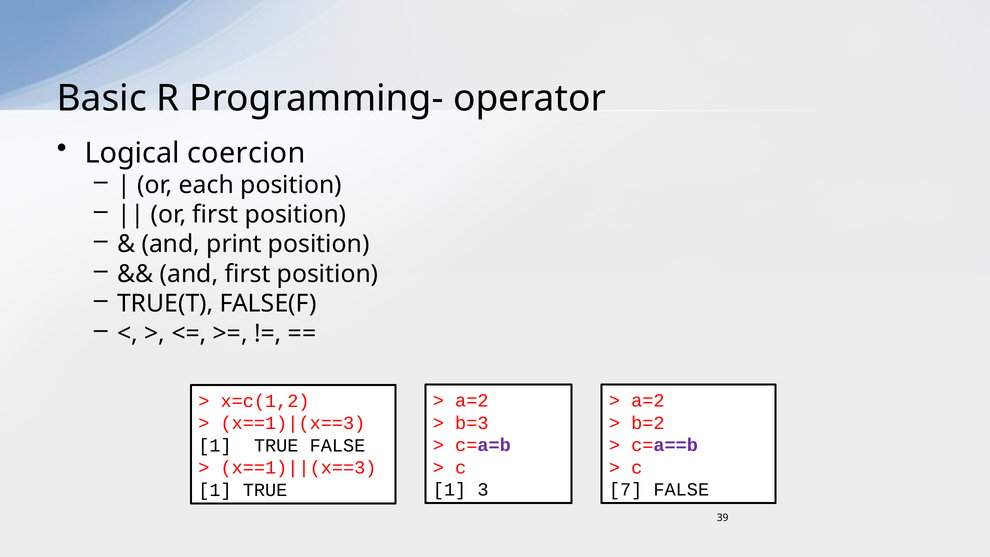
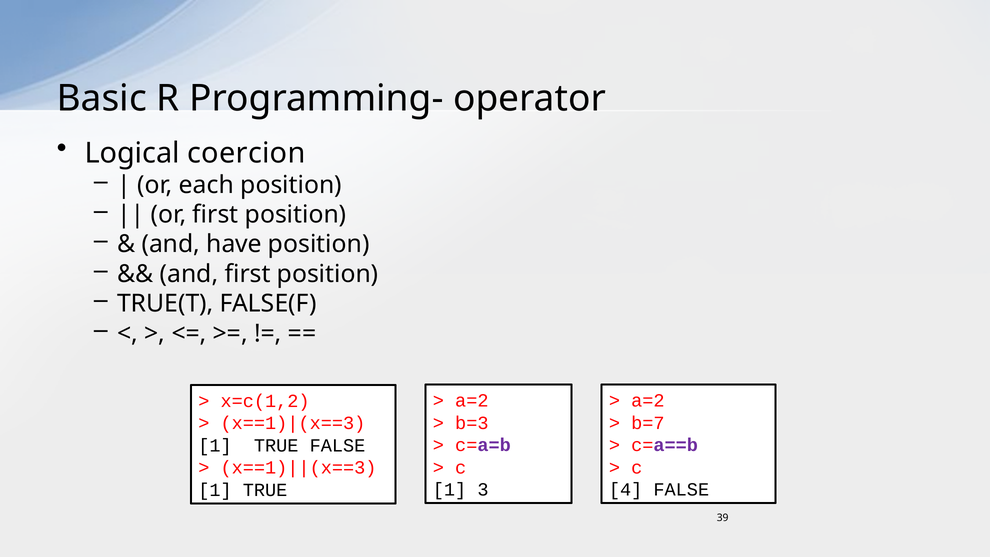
print: print -> have
b=2: b=2 -> b=7
7: 7 -> 4
